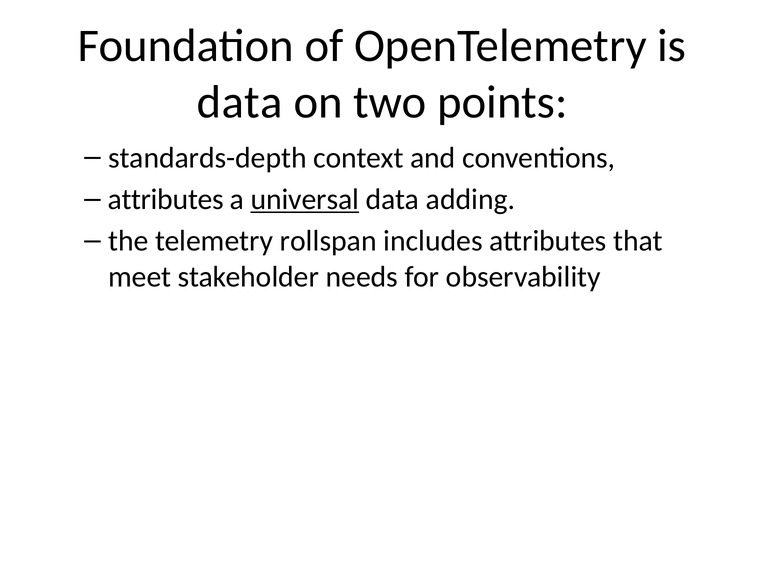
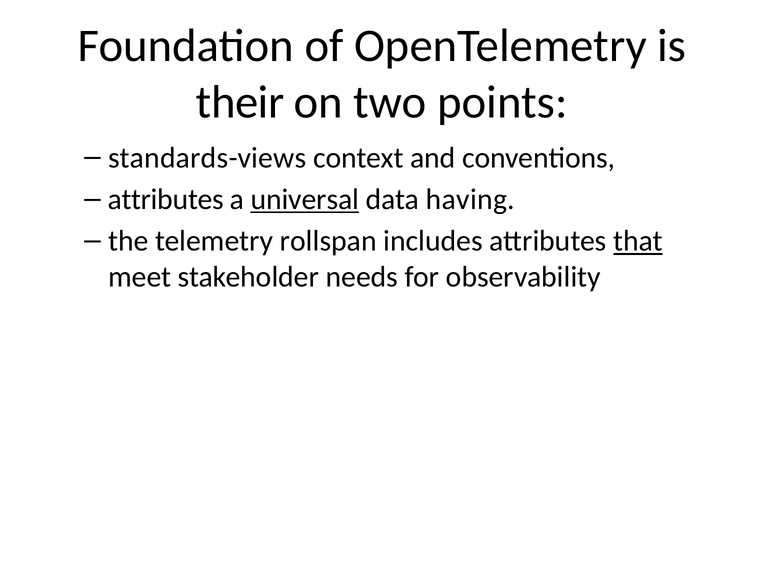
data at (240, 102): data -> their
standards-depth: standards-depth -> standards-views
adding: adding -> having
that underline: none -> present
